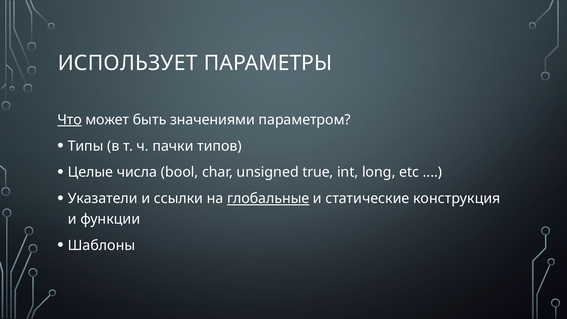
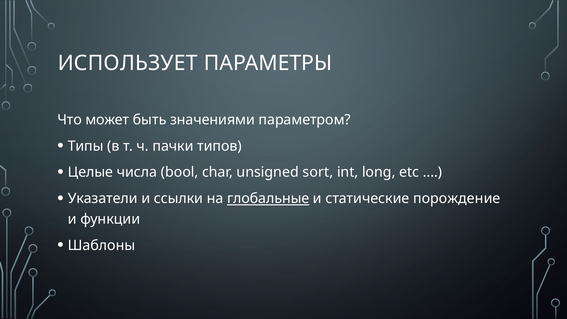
Что underline: present -> none
true: true -> sort
конструкция: конструкция -> порождение
